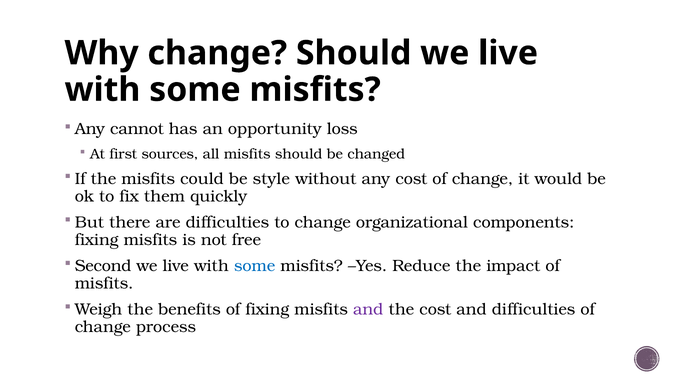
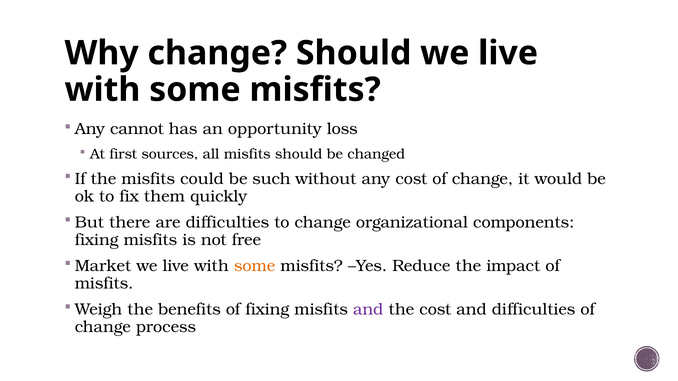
style: style -> such
Second: Second -> Market
some at (255, 266) colour: blue -> orange
